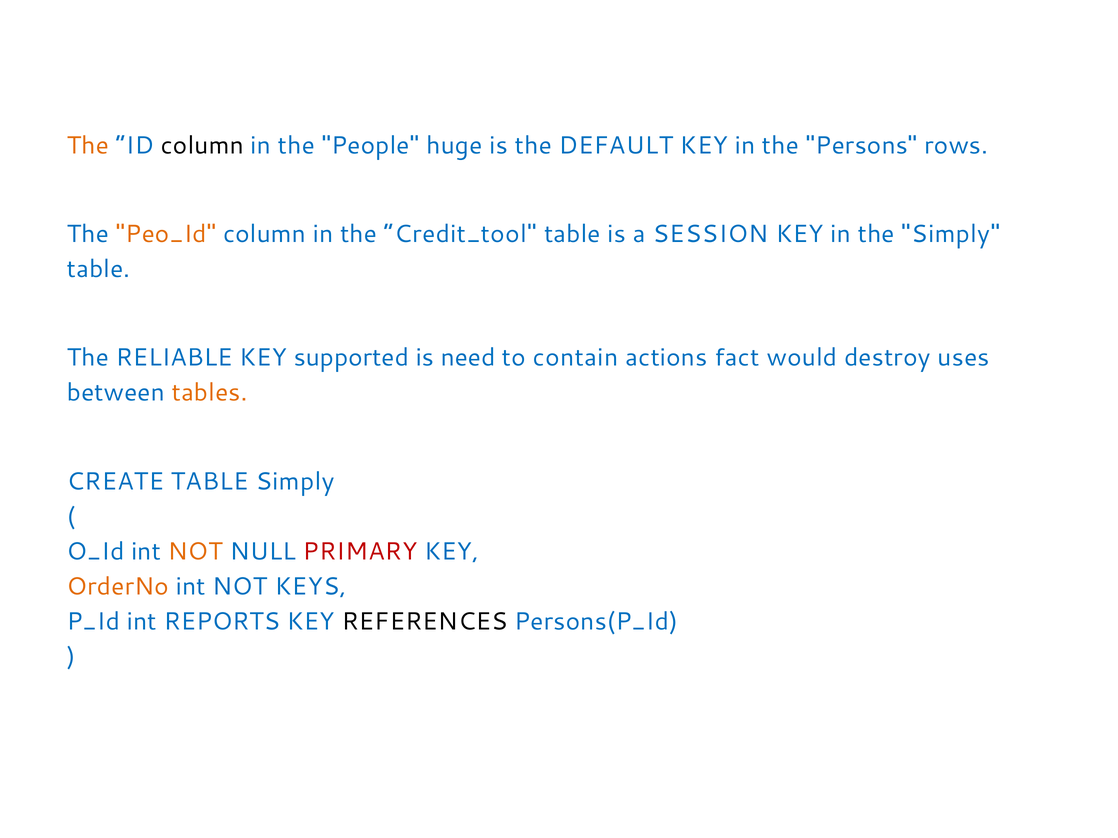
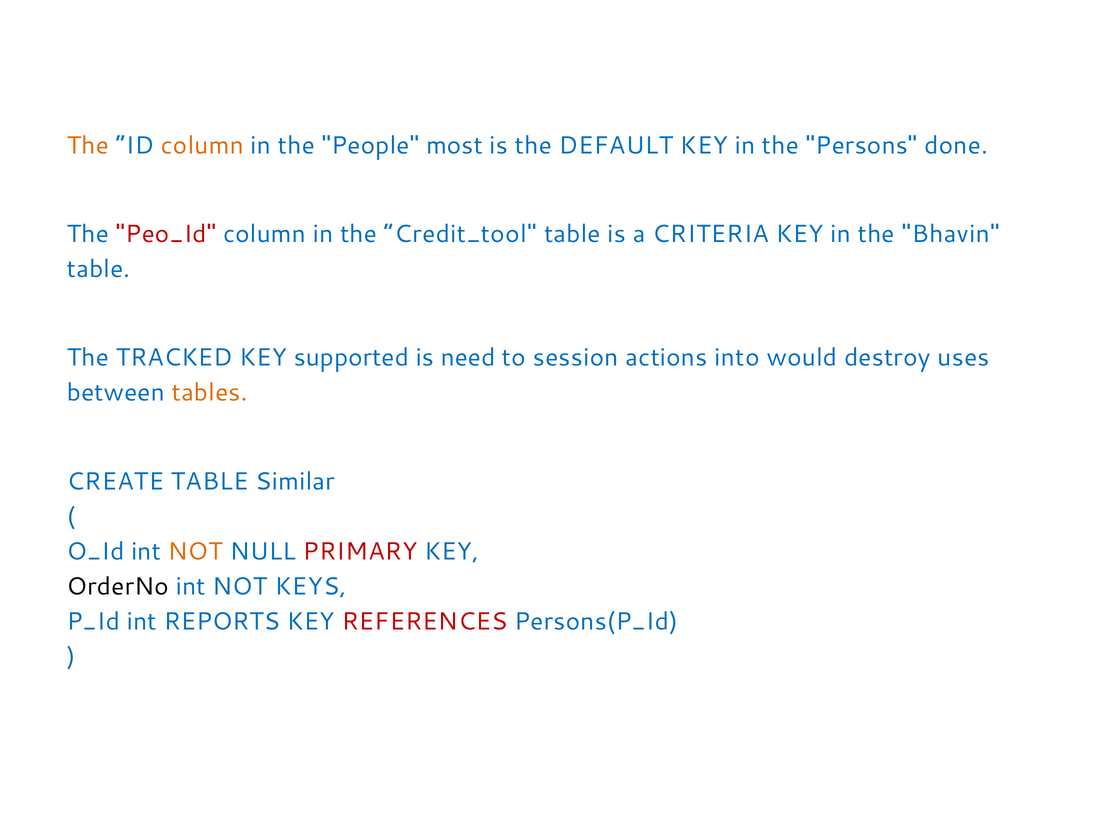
column at (202, 145) colour: black -> orange
huge: huge -> most
rows: rows -> done
Peo_Id colour: orange -> red
SESSION: SESSION -> CRITERIA
the Simply: Simply -> Bhavin
RELIABLE: RELIABLE -> TRACKED
contain: contain -> session
fact: fact -> into
TABLE Simply: Simply -> Similar
OrderNo colour: orange -> black
REFERENCES colour: black -> red
